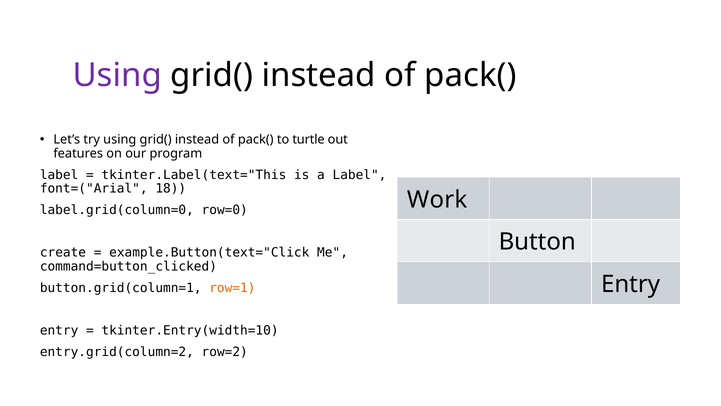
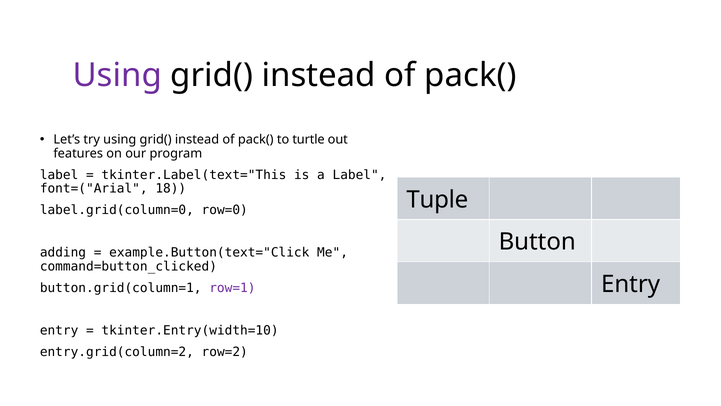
Work: Work -> Tuple
create: create -> adding
row=1 colour: orange -> purple
